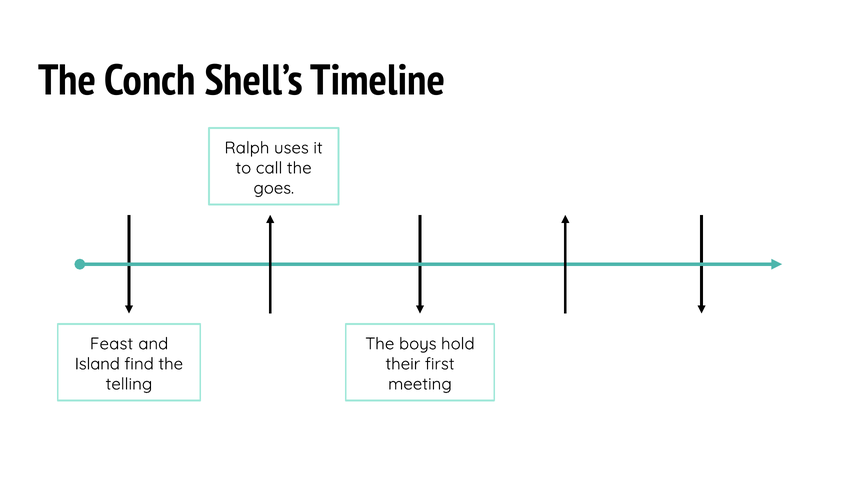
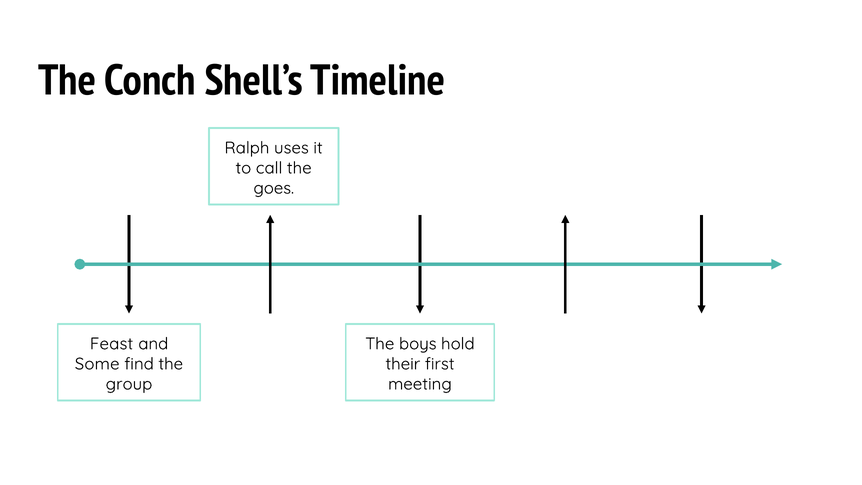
Island: Island -> Some
telling: telling -> group
